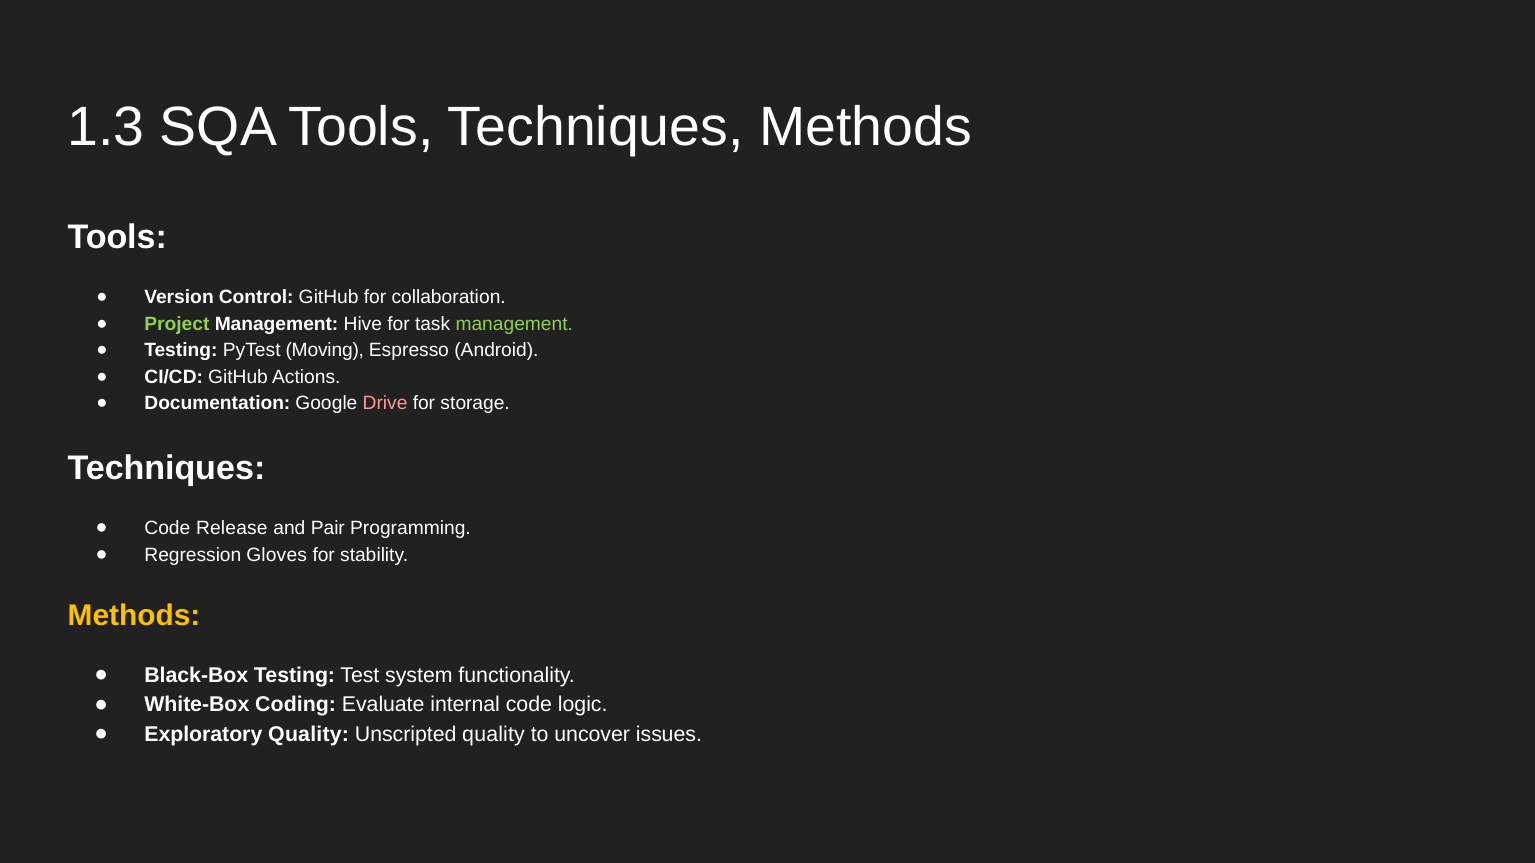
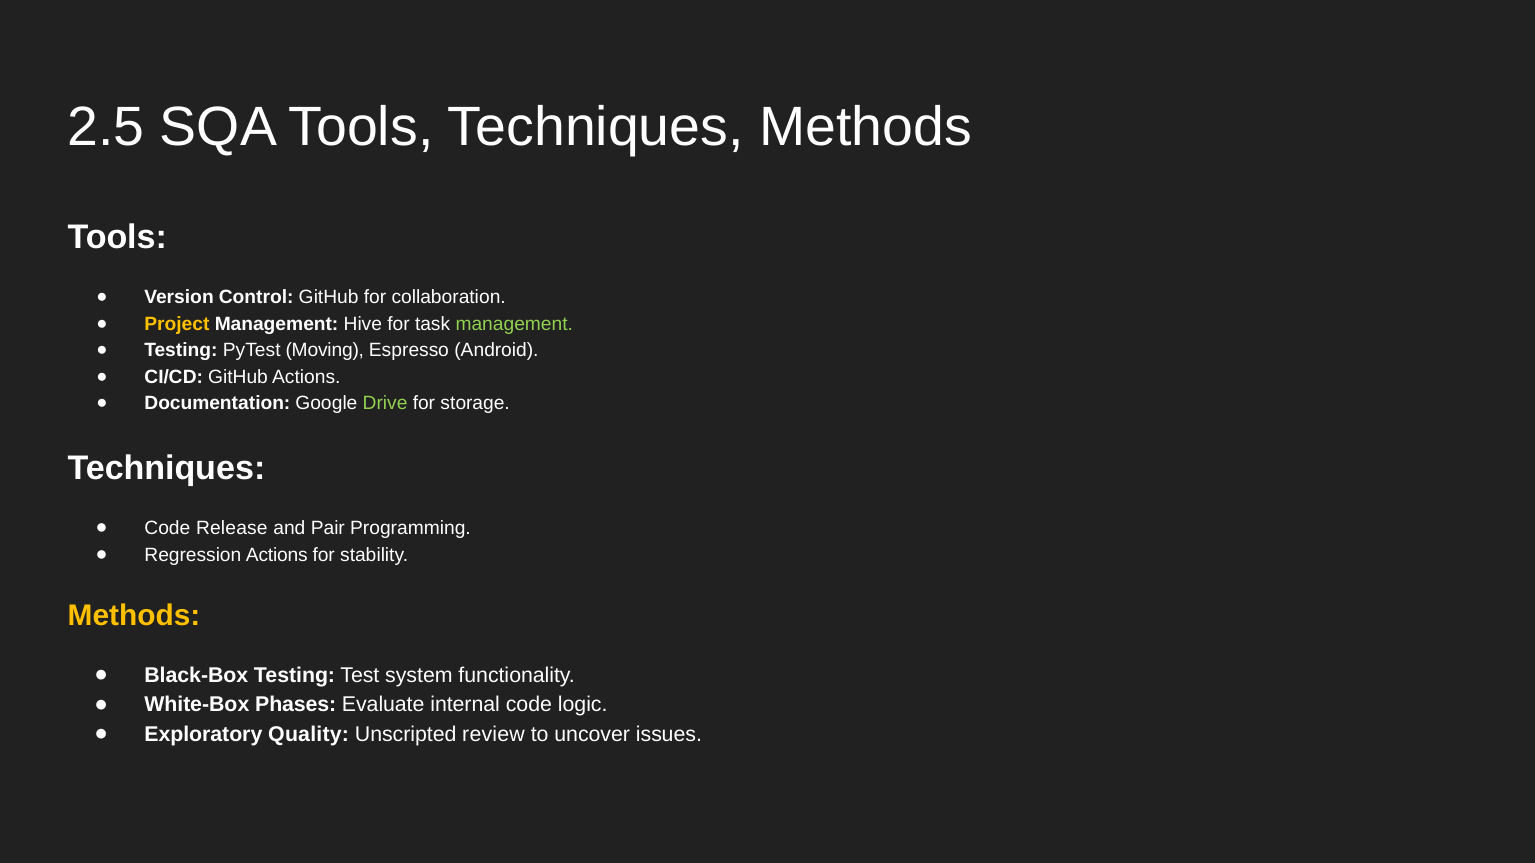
1.3: 1.3 -> 2.5
Project colour: light green -> yellow
Drive colour: pink -> light green
Regression Gloves: Gloves -> Actions
Coding: Coding -> Phases
Unscripted quality: quality -> review
